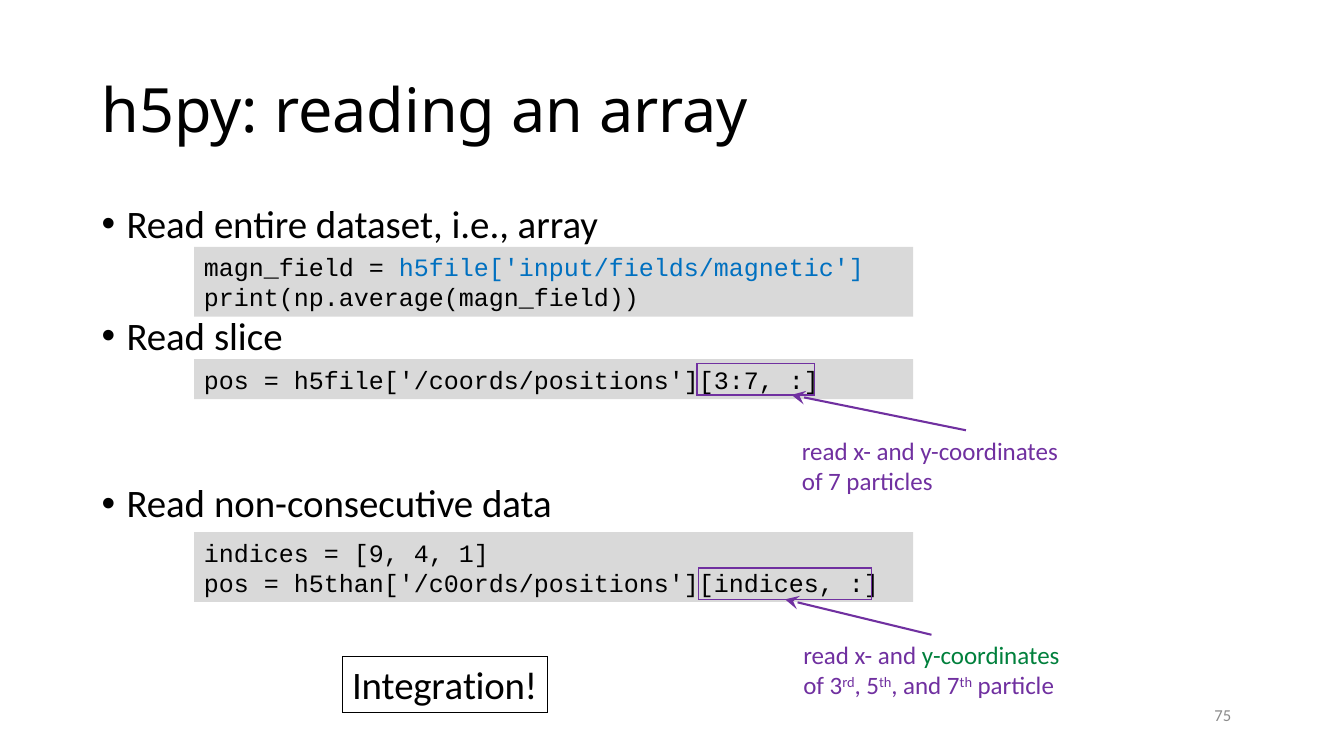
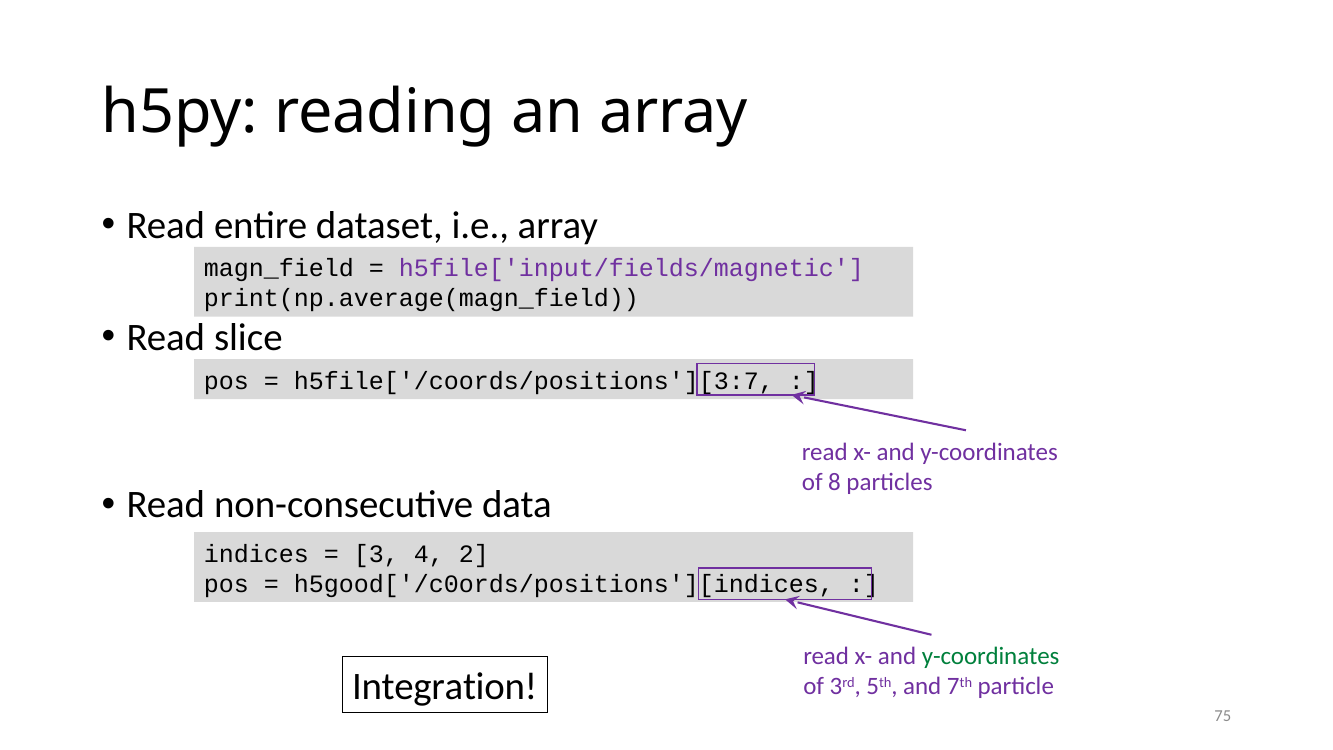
h5file['input/fields/magnetic colour: blue -> purple
7: 7 -> 8
9: 9 -> 3
1: 1 -> 2
h5than['/c0ords/positions'][indices: h5than['/c0ords/positions'][indices -> h5good['/c0ords/positions'][indices
